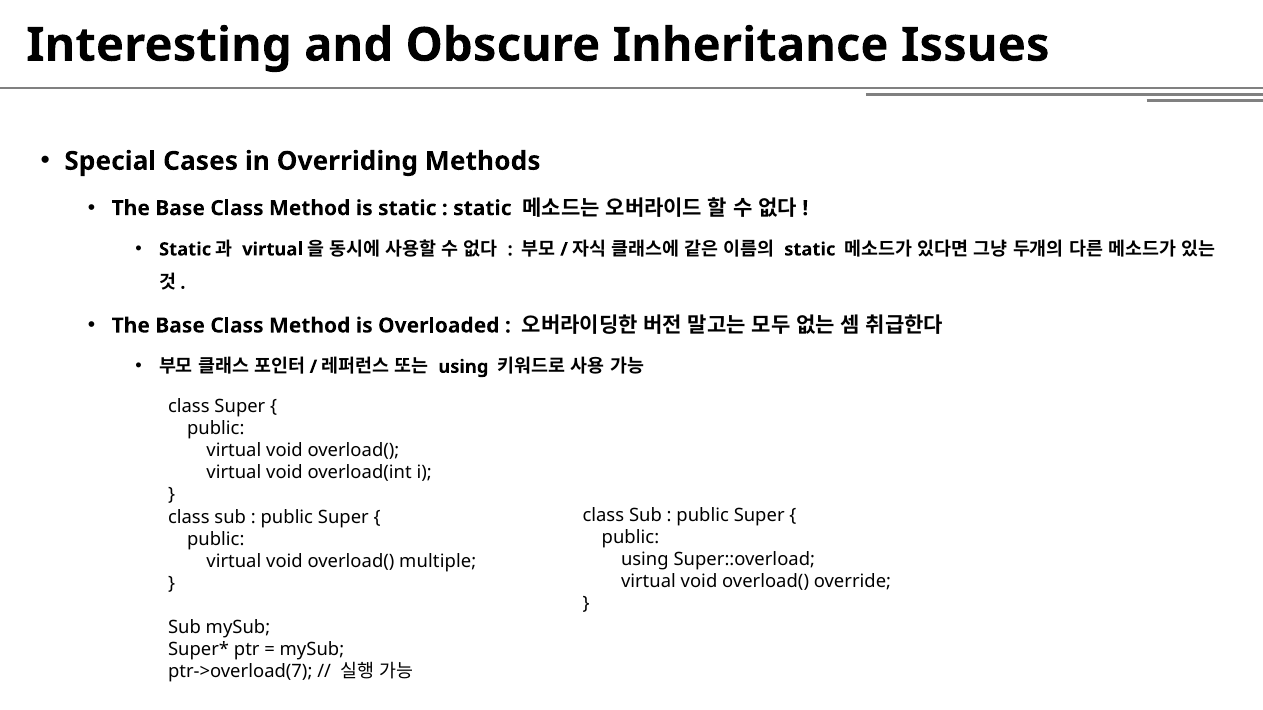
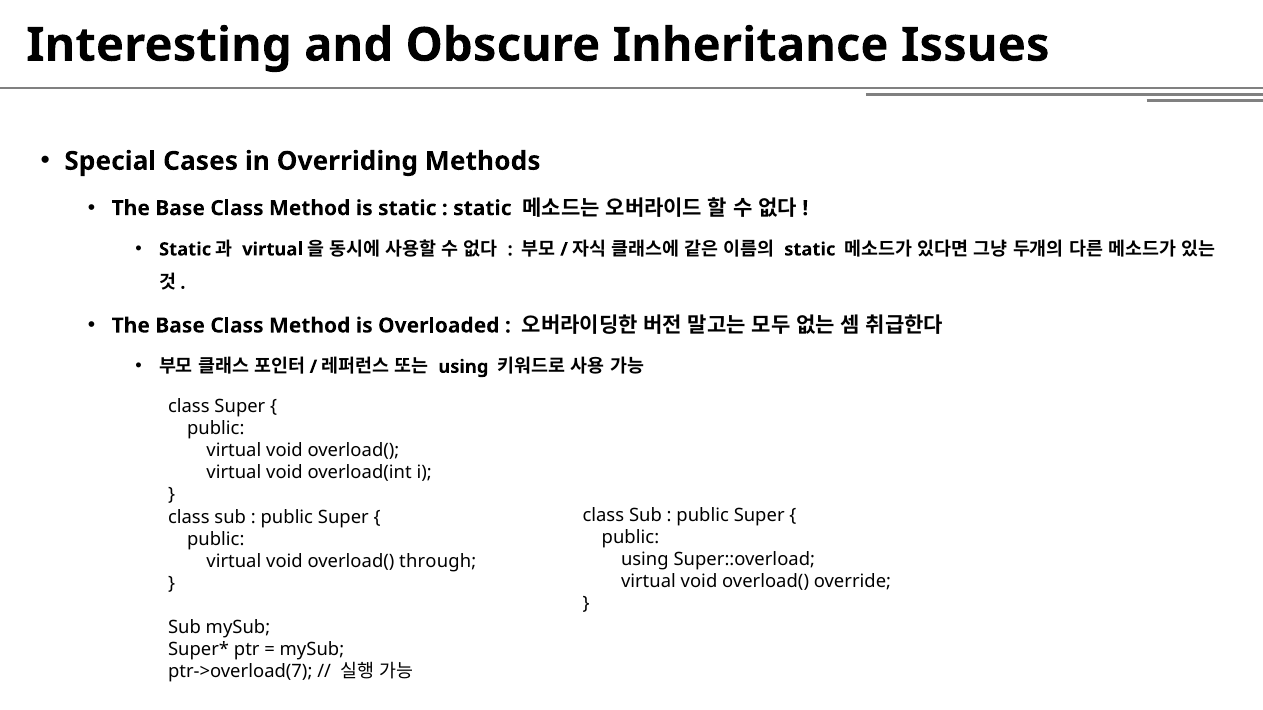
multiple: multiple -> through
